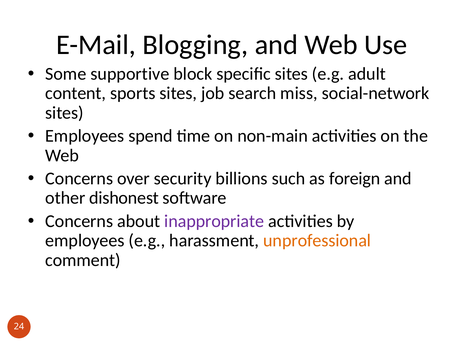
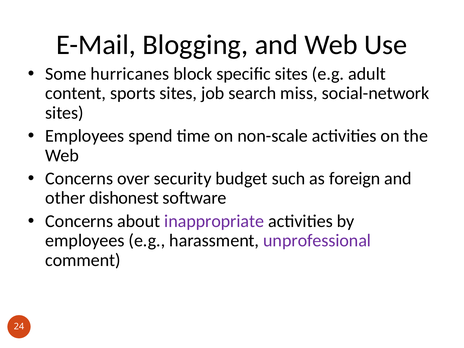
supportive: supportive -> hurricanes
non-main: non-main -> non-scale
billions: billions -> budget
unprofessional colour: orange -> purple
